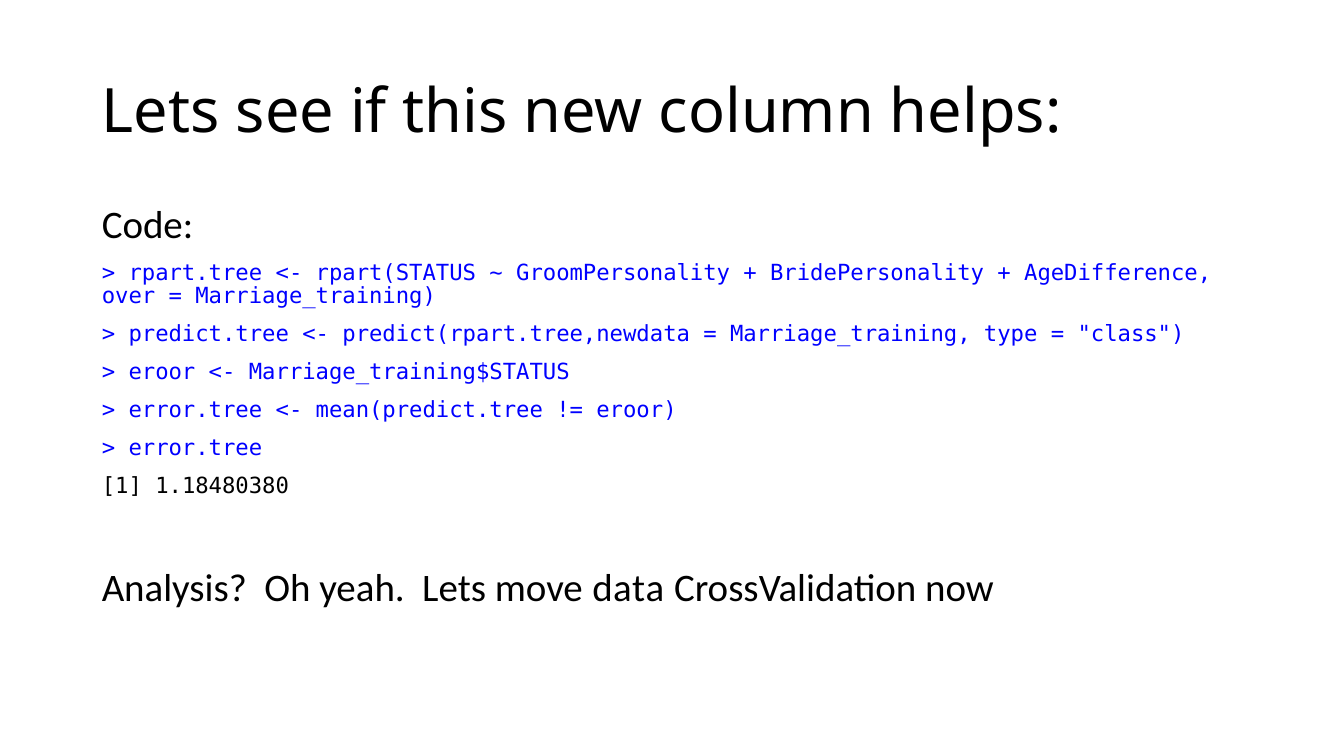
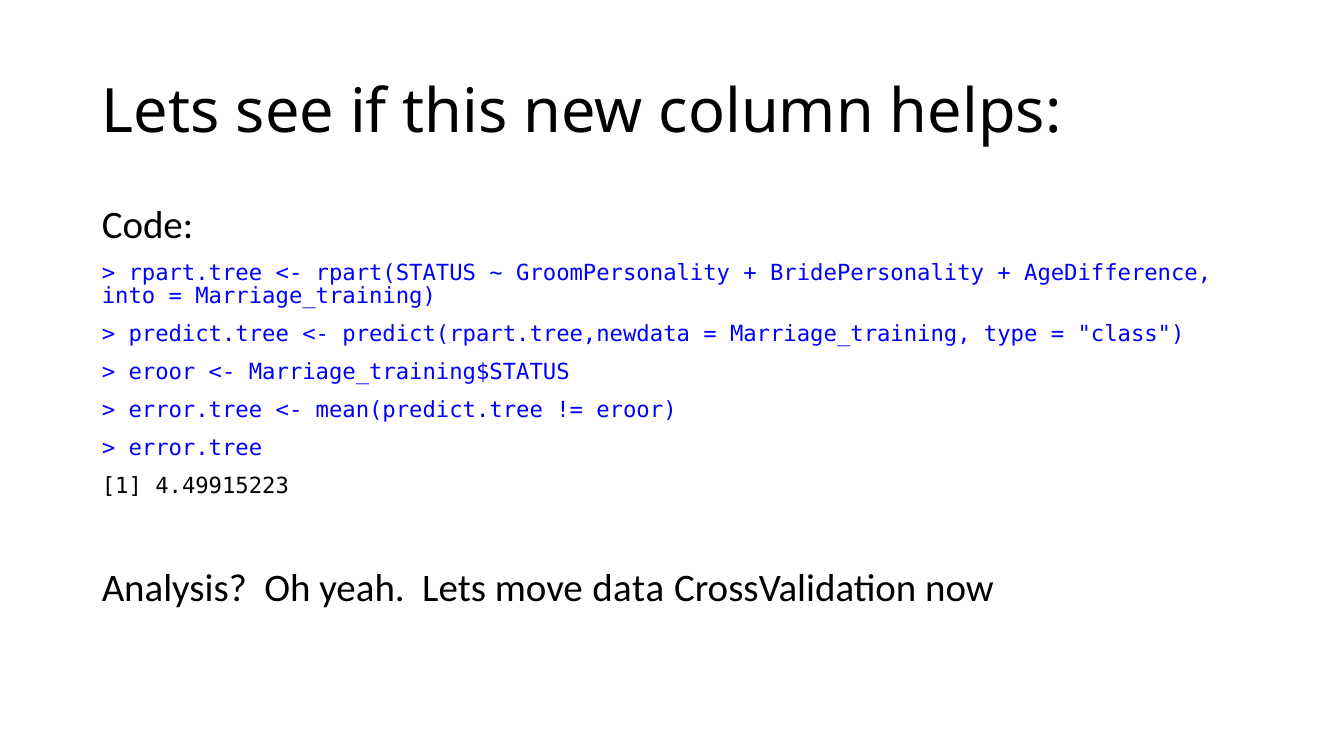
over: over -> into
1.18480380: 1.18480380 -> 4.49915223
